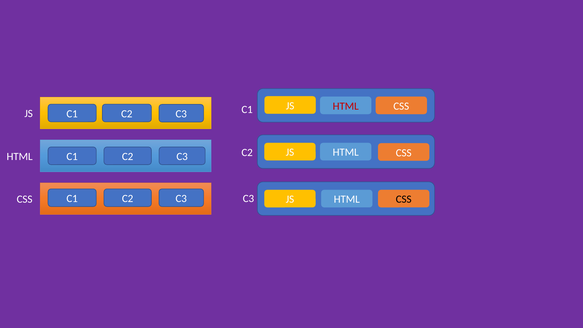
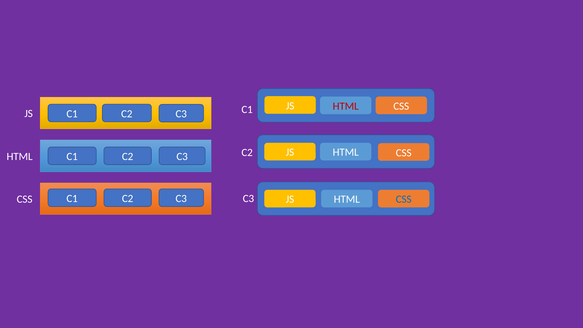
CSS at (404, 199) colour: black -> blue
